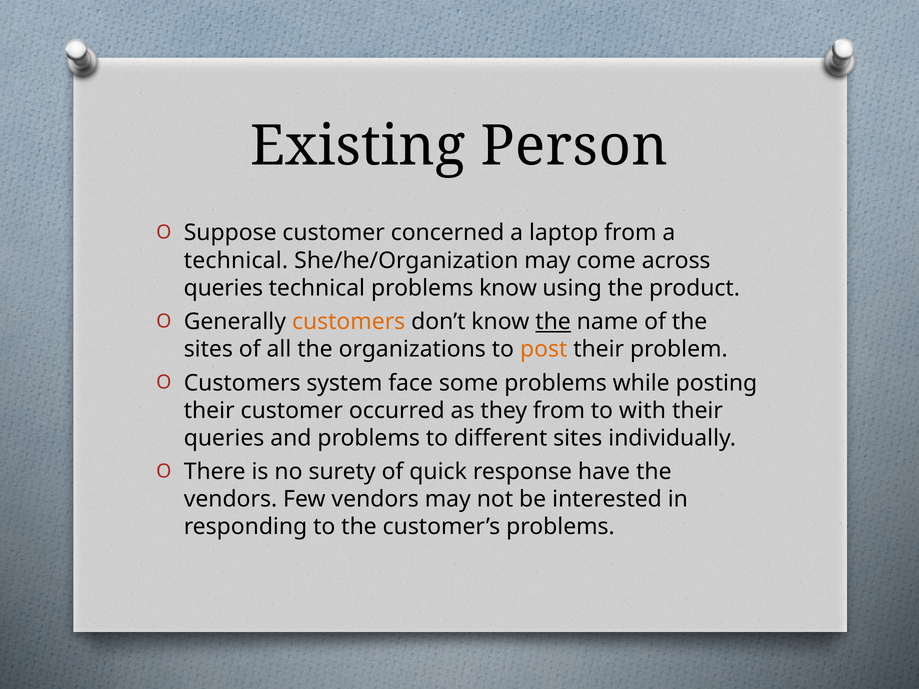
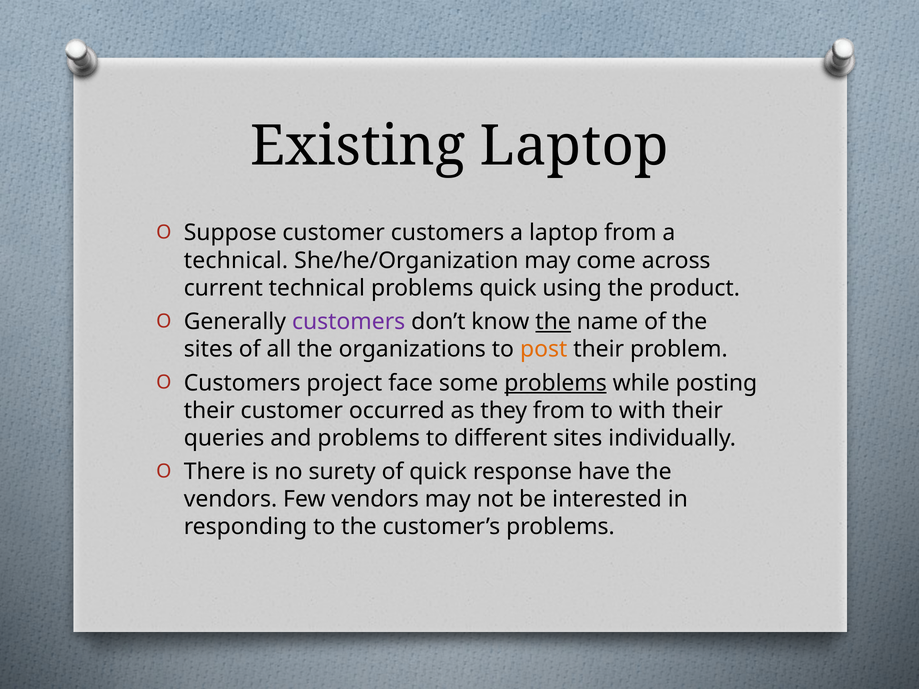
Existing Person: Person -> Laptop
customer concerned: concerned -> customers
queries at (223, 288): queries -> current
problems know: know -> quick
customers at (349, 322) colour: orange -> purple
system: system -> project
problems at (556, 383) underline: none -> present
